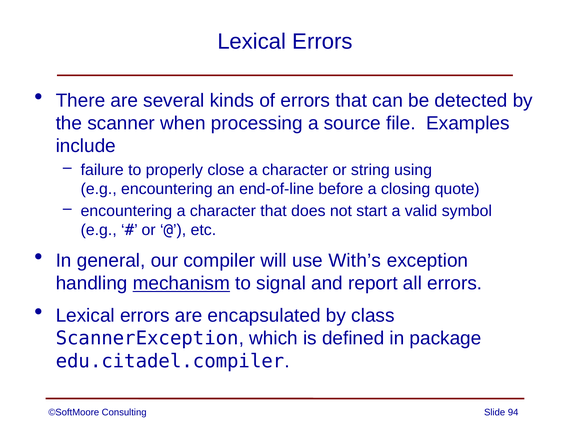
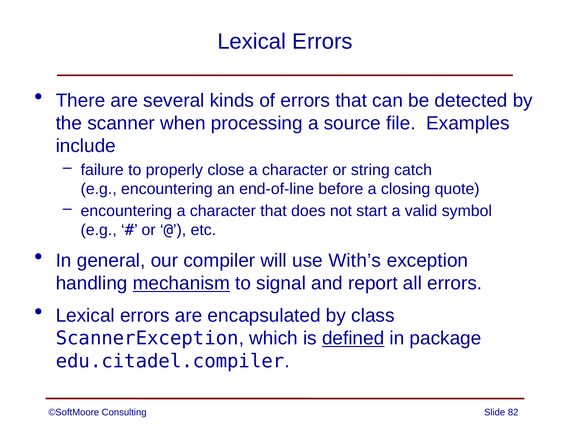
using: using -> catch
defined underline: none -> present
94: 94 -> 82
